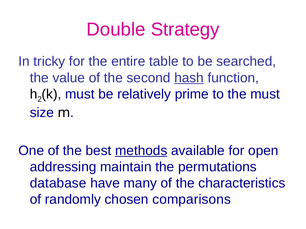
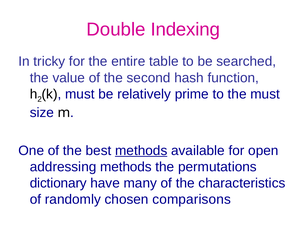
Strategy: Strategy -> Indexing
hash underline: present -> none
addressing maintain: maintain -> methods
database: database -> dictionary
